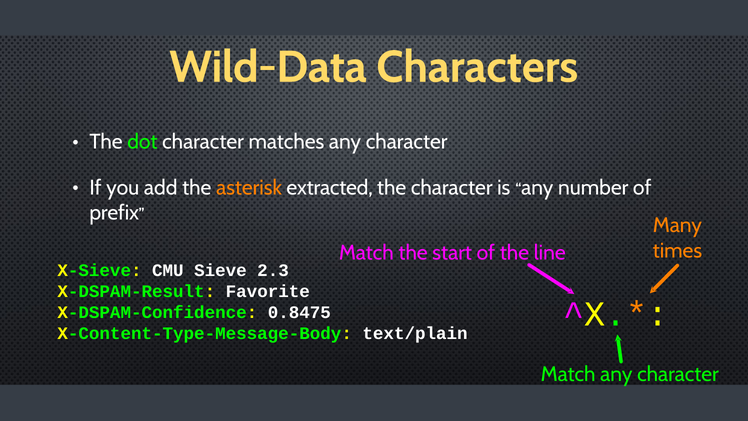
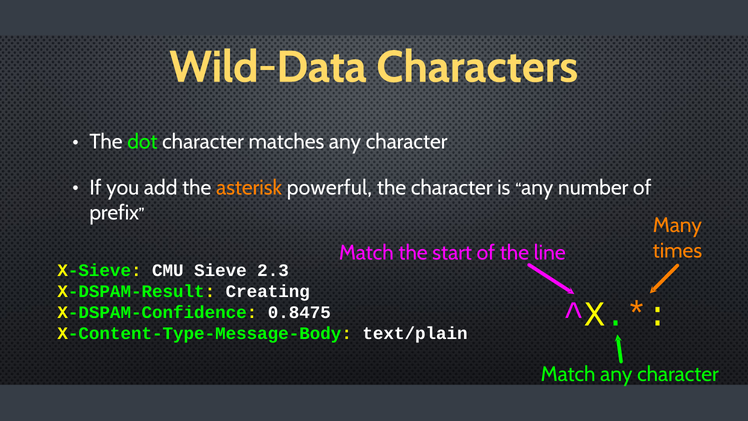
extracted: extracted -> powerful
Favorite: Favorite -> Creating
